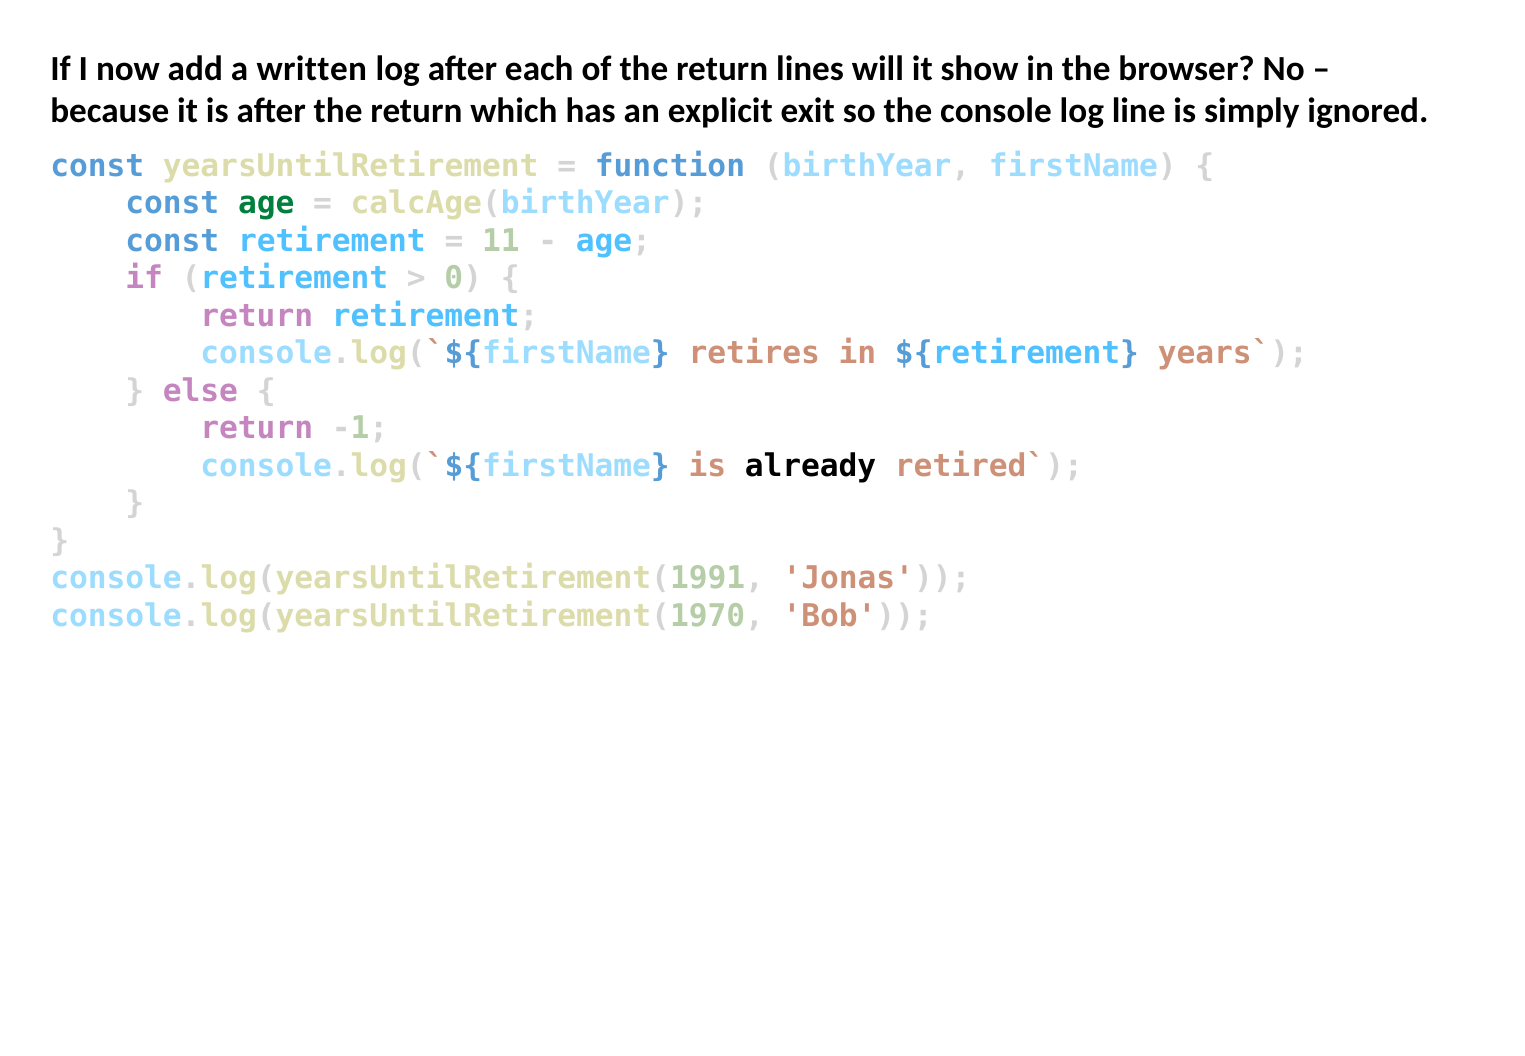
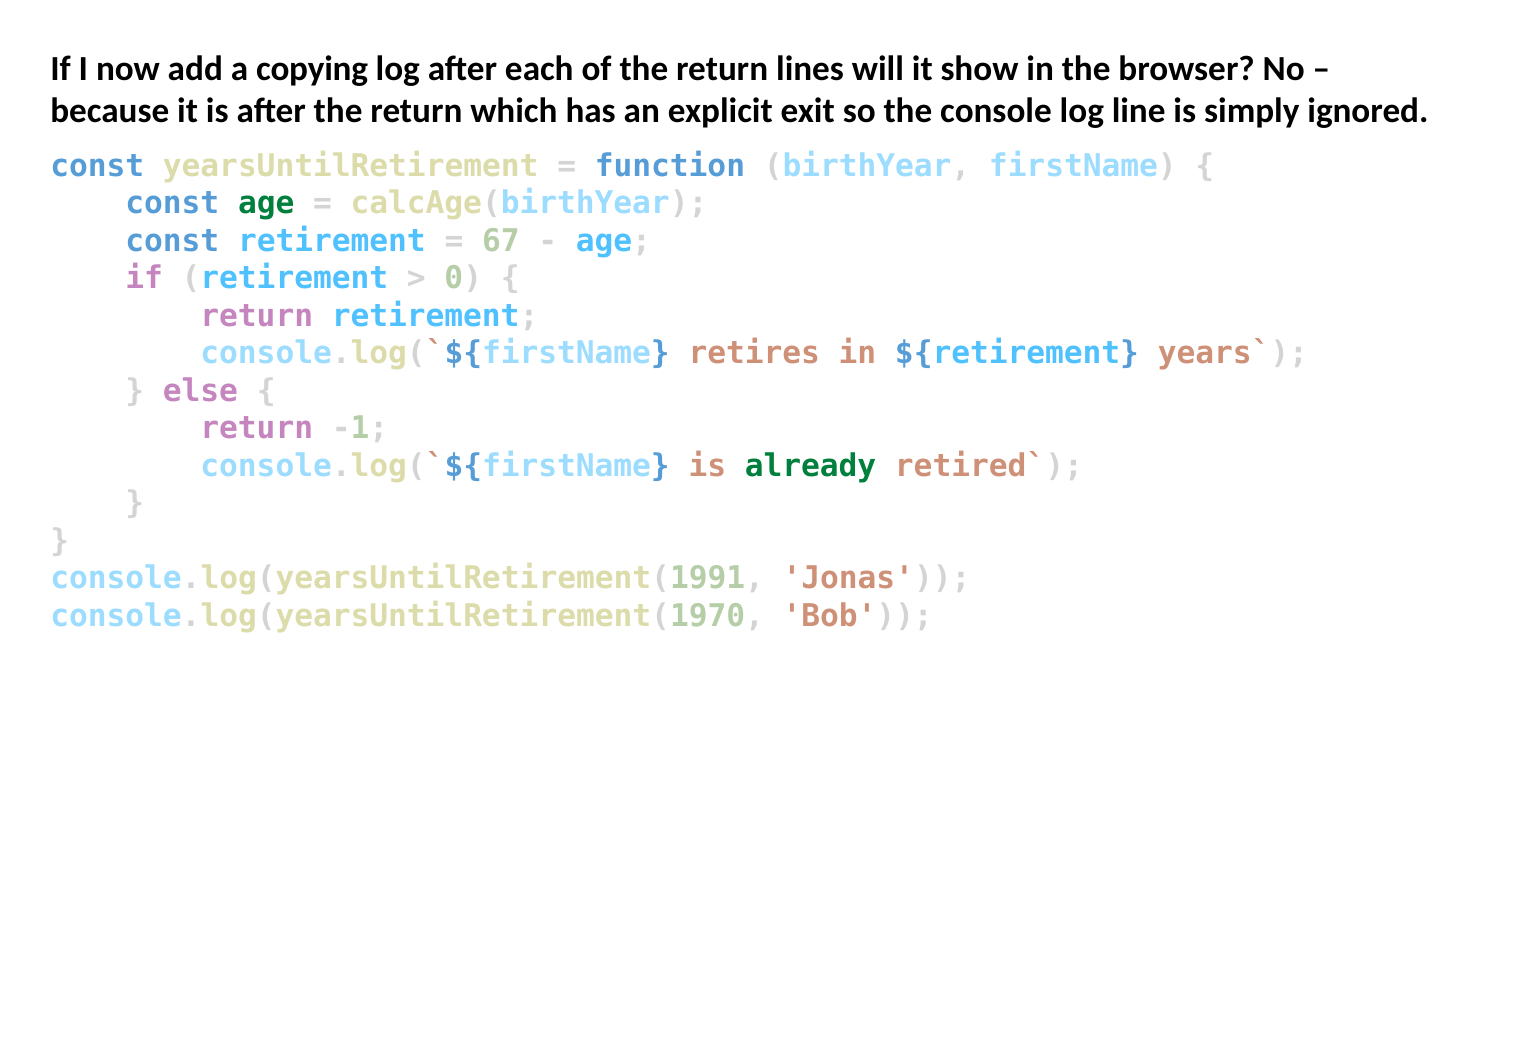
written: written -> copying
11: 11 -> 67
already colour: black -> green
